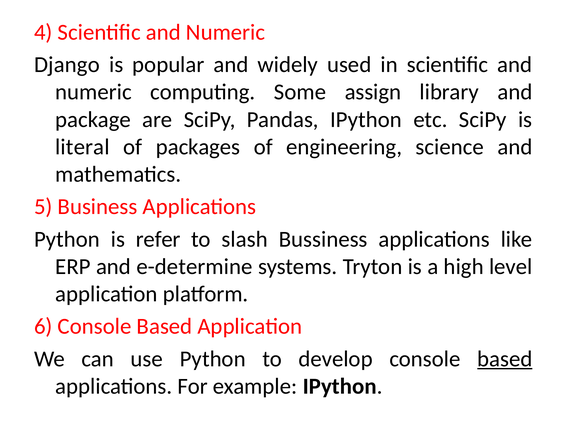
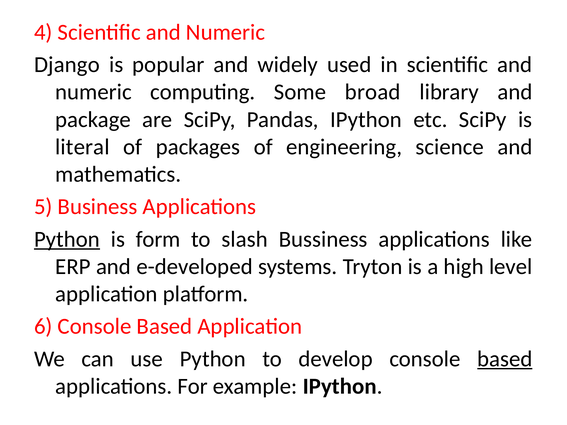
assign: assign -> broad
Python at (67, 239) underline: none -> present
refer: refer -> form
e-determine: e-determine -> e-developed
